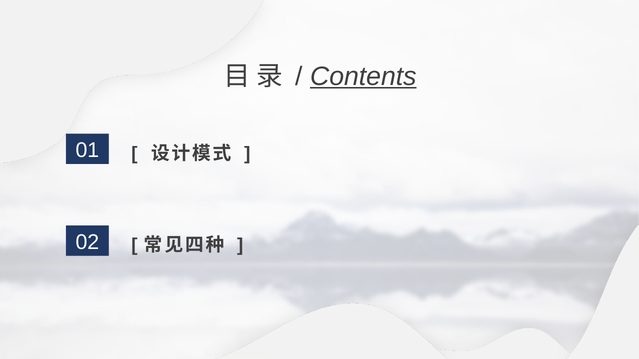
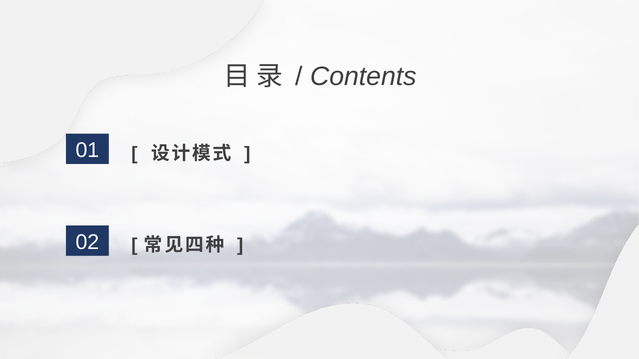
Contents underline: present -> none
